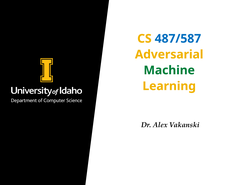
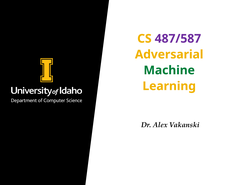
487/587 colour: blue -> purple
